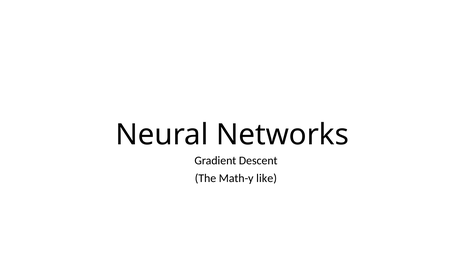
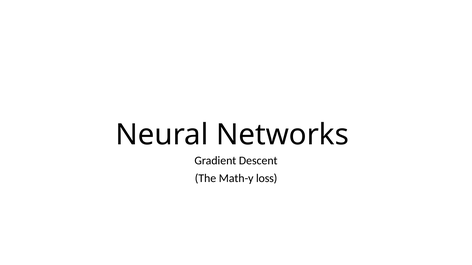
like: like -> loss
